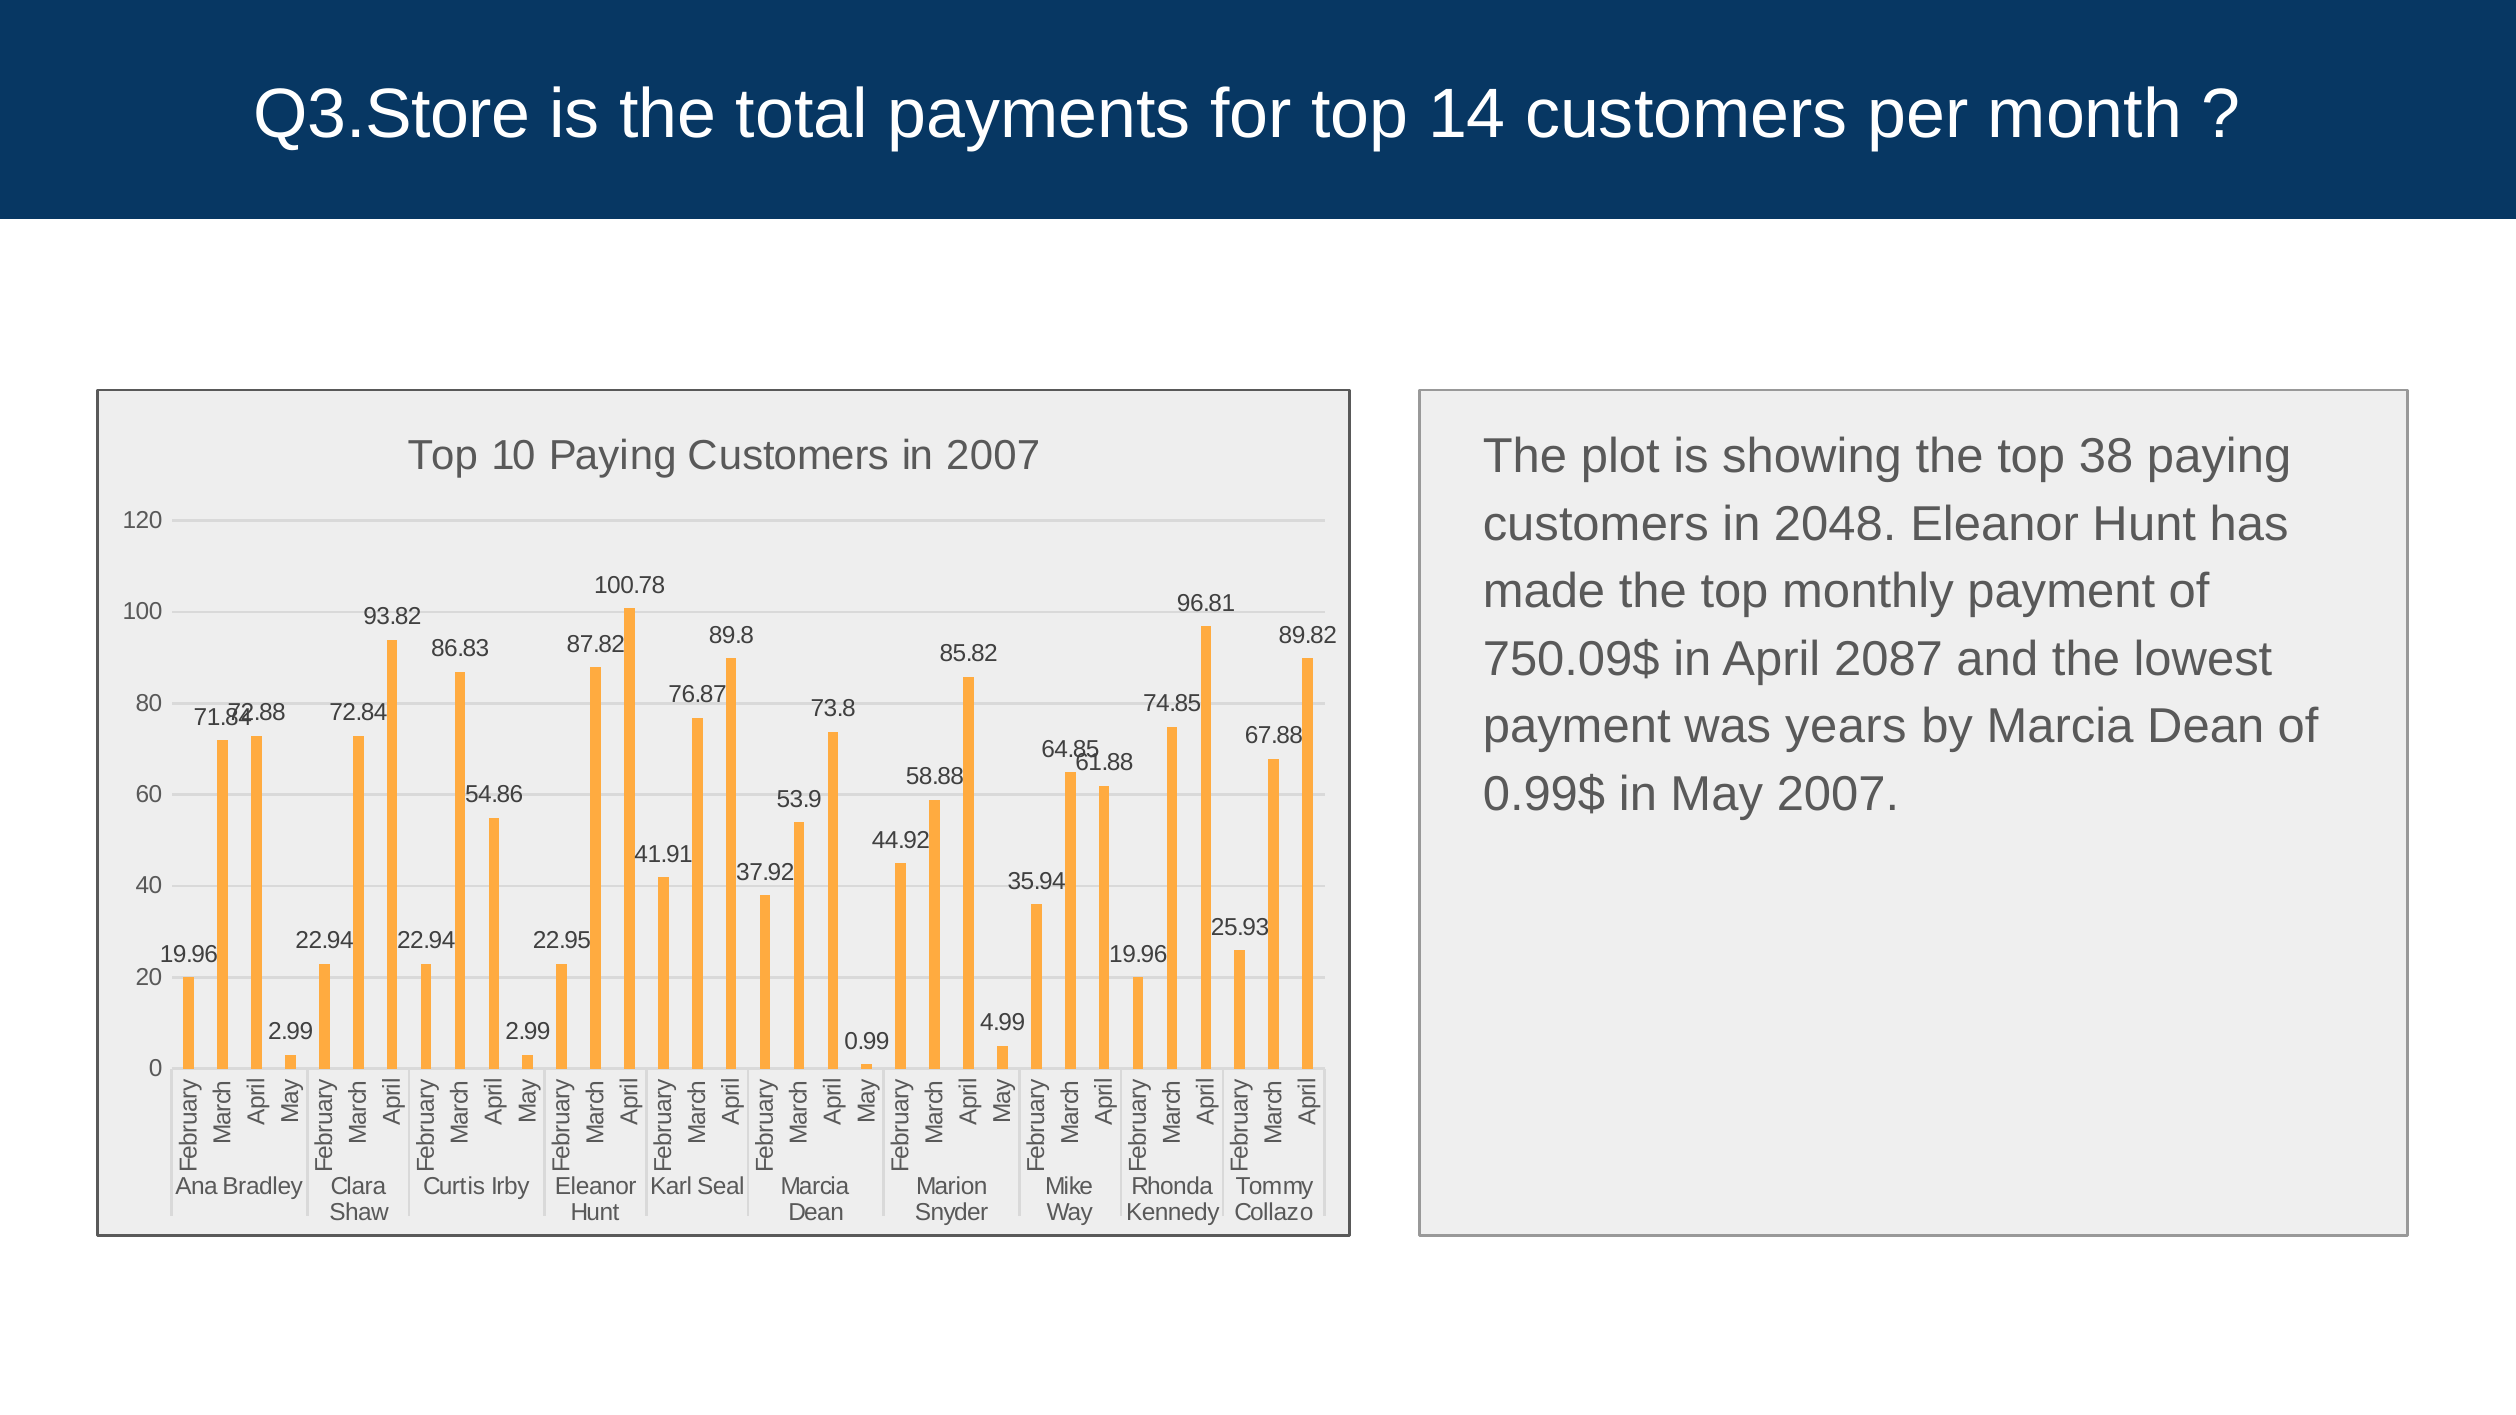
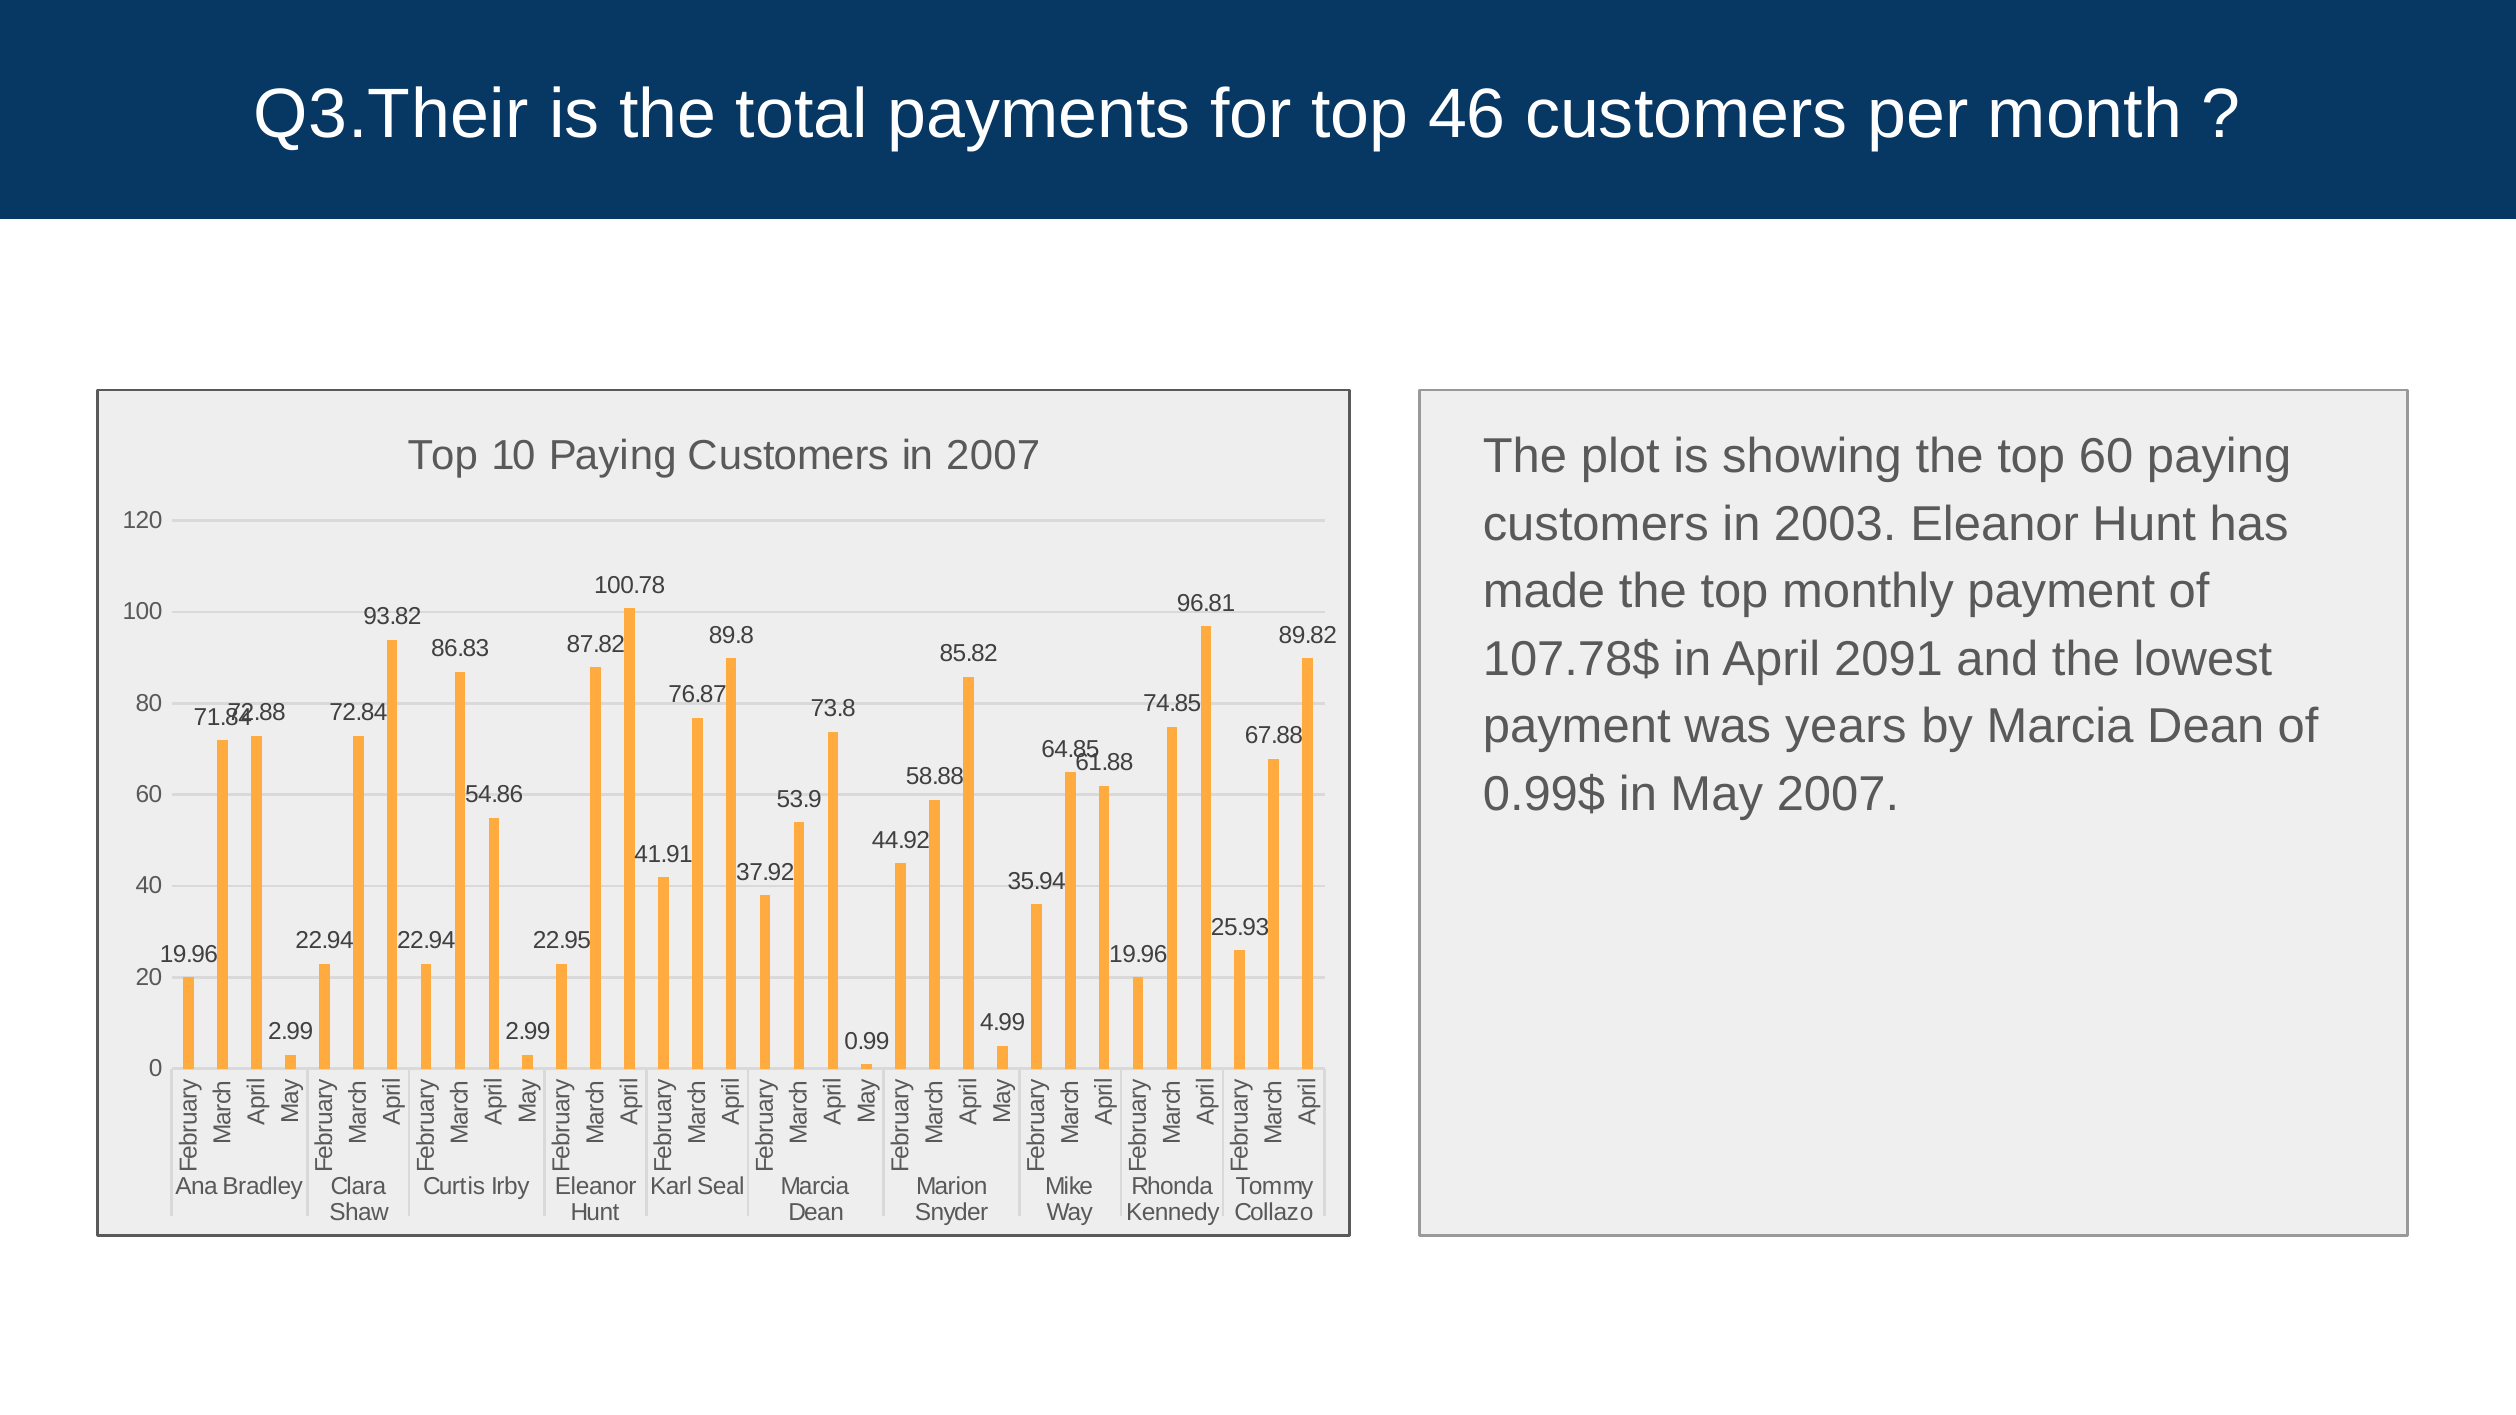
Q3.Store: Q3.Store -> Q3.Their
14: 14 -> 46
top 38: 38 -> 60
2048: 2048 -> 2003
750.09$: 750.09$ -> 107.78$
2087: 2087 -> 2091
